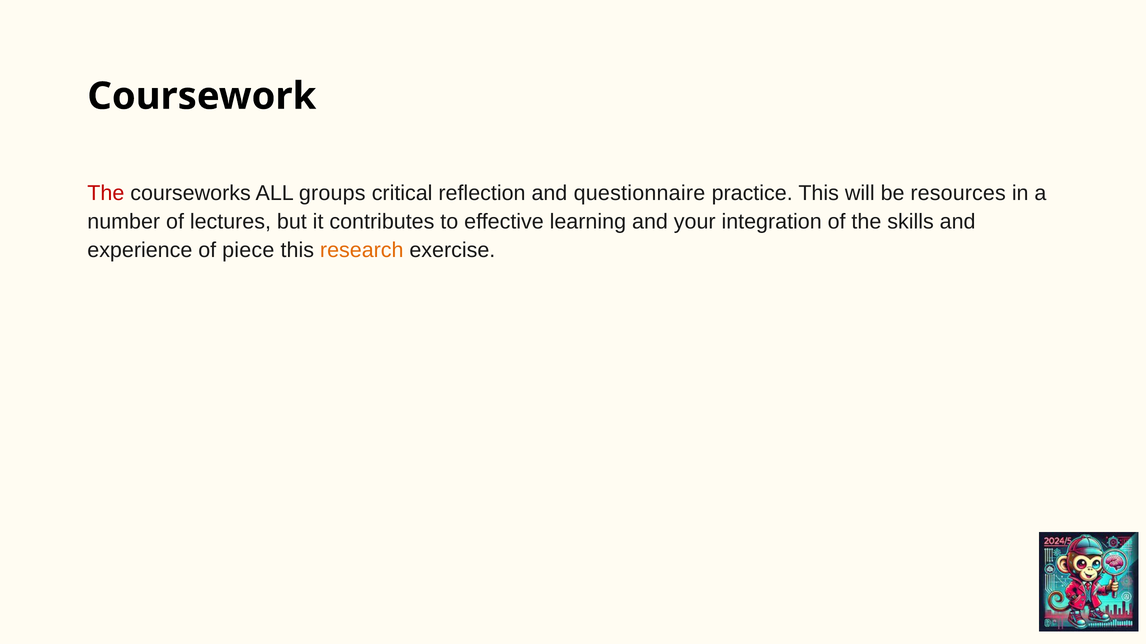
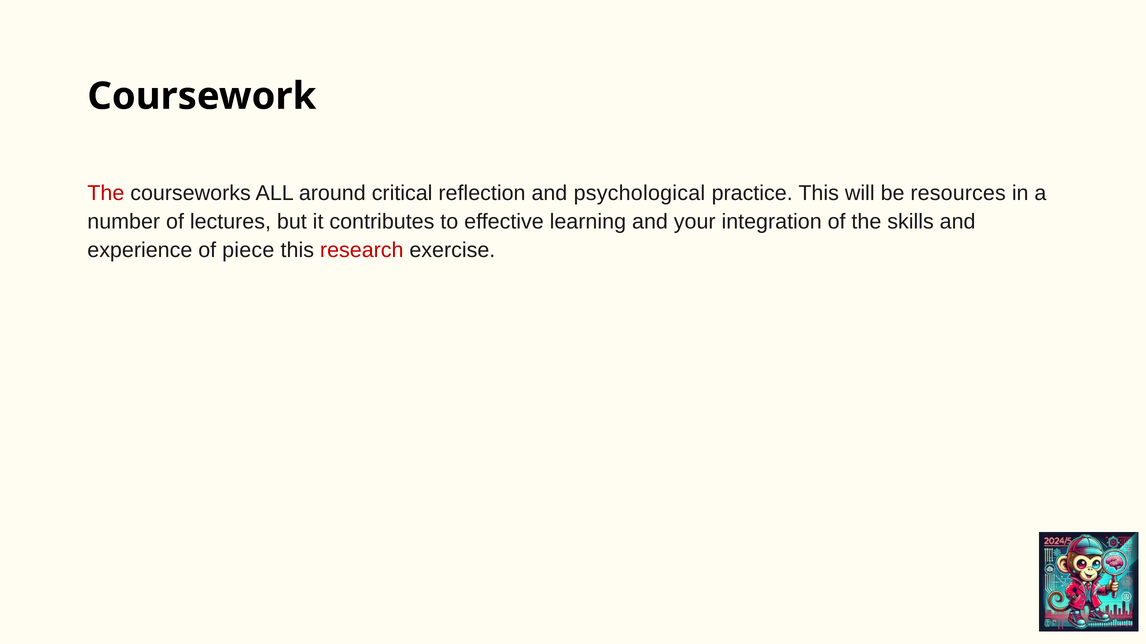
groups: groups -> around
questionnaire: questionnaire -> psychological
research colour: orange -> red
